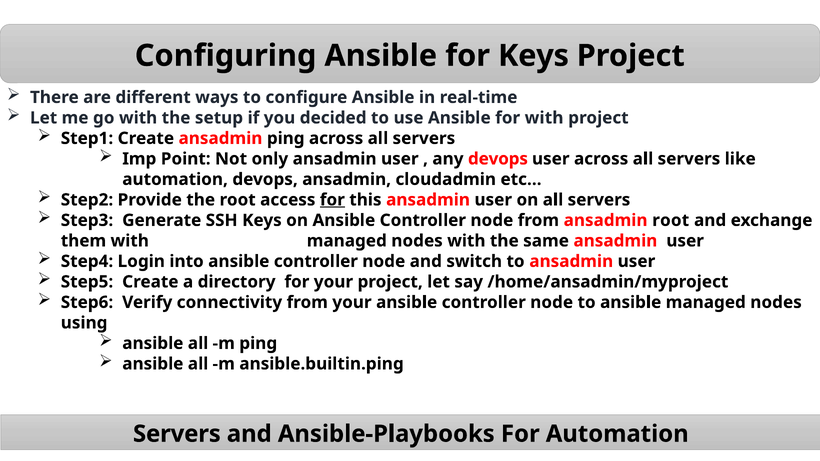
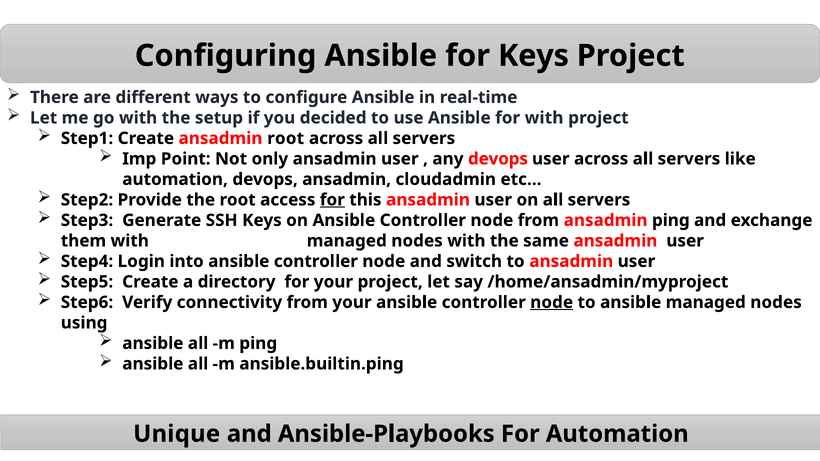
ansadmin ping: ping -> root
ansadmin root: root -> ping
node at (552, 302) underline: none -> present
Servers at (177, 434): Servers -> Unique
